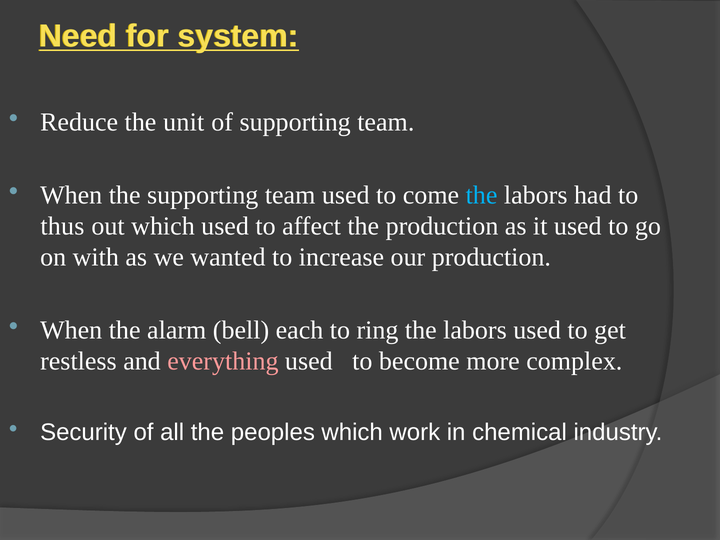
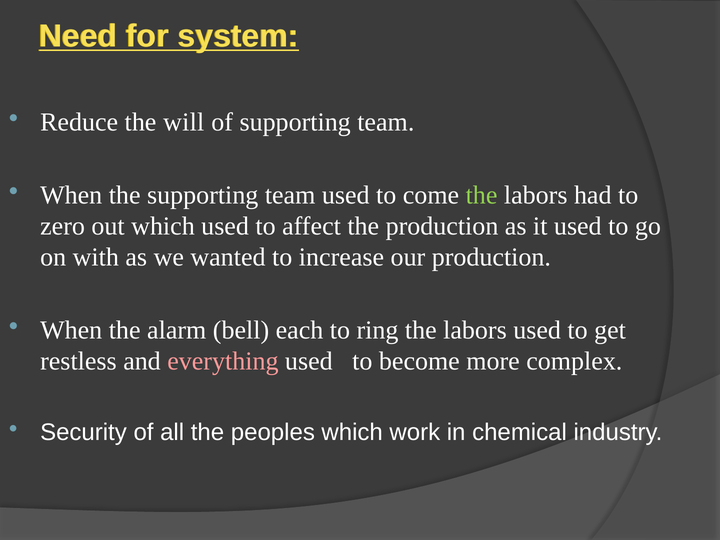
unit: unit -> will
the at (482, 195) colour: light blue -> light green
thus: thus -> zero
